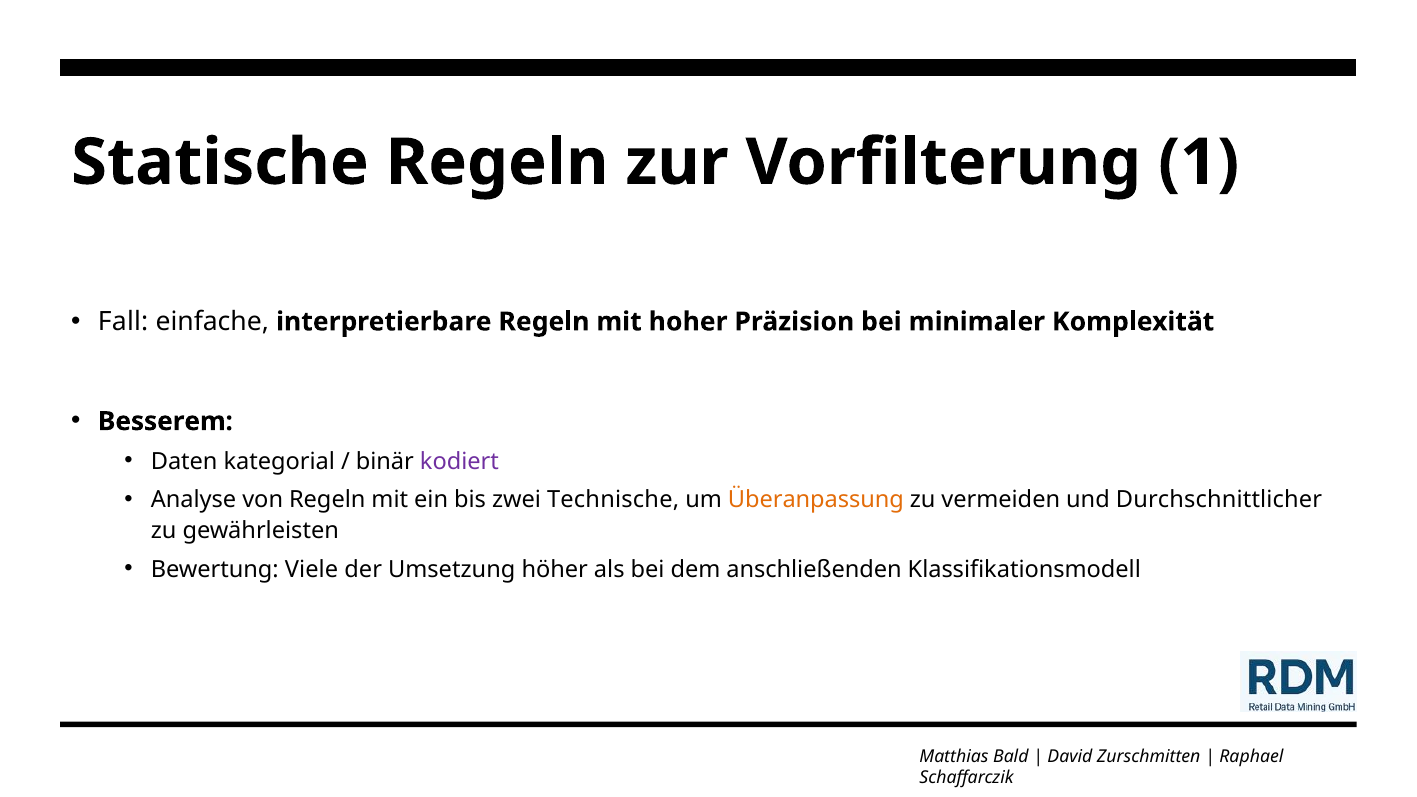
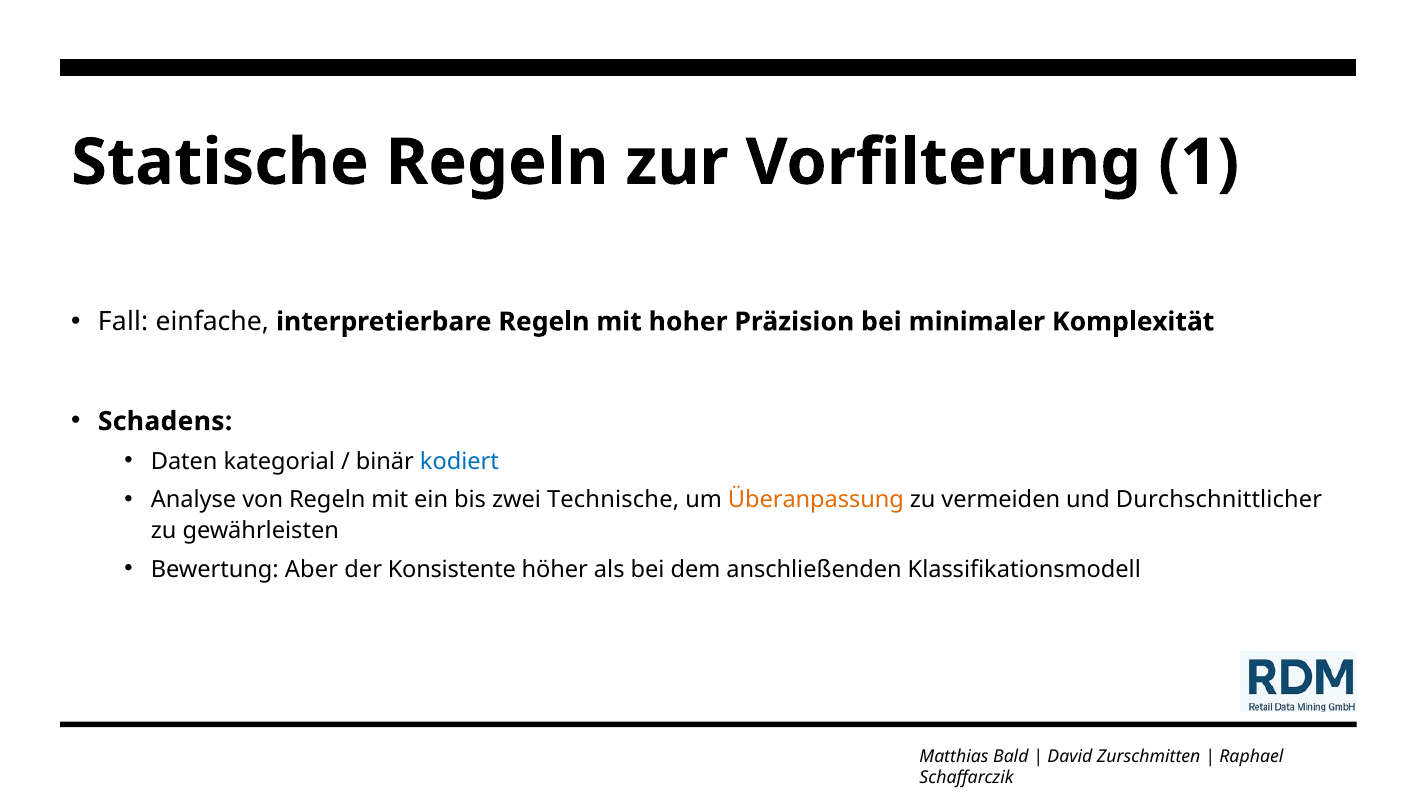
Besserem: Besserem -> Schadens
kodiert colour: purple -> blue
Viele: Viele -> Aber
Umsetzung: Umsetzung -> Konsistente
